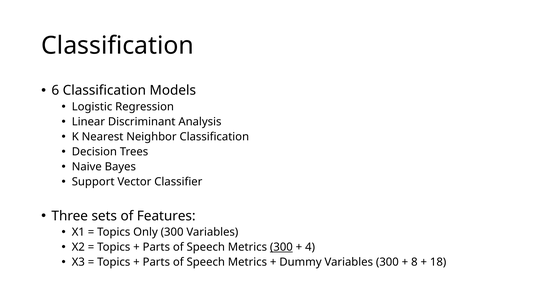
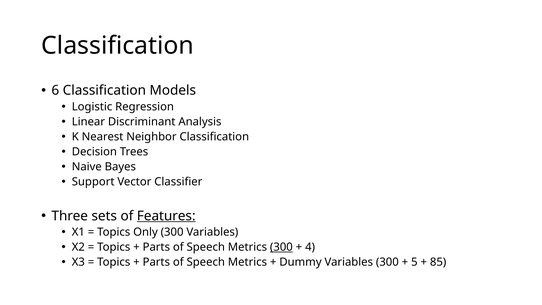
Features underline: none -> present
8: 8 -> 5
18: 18 -> 85
